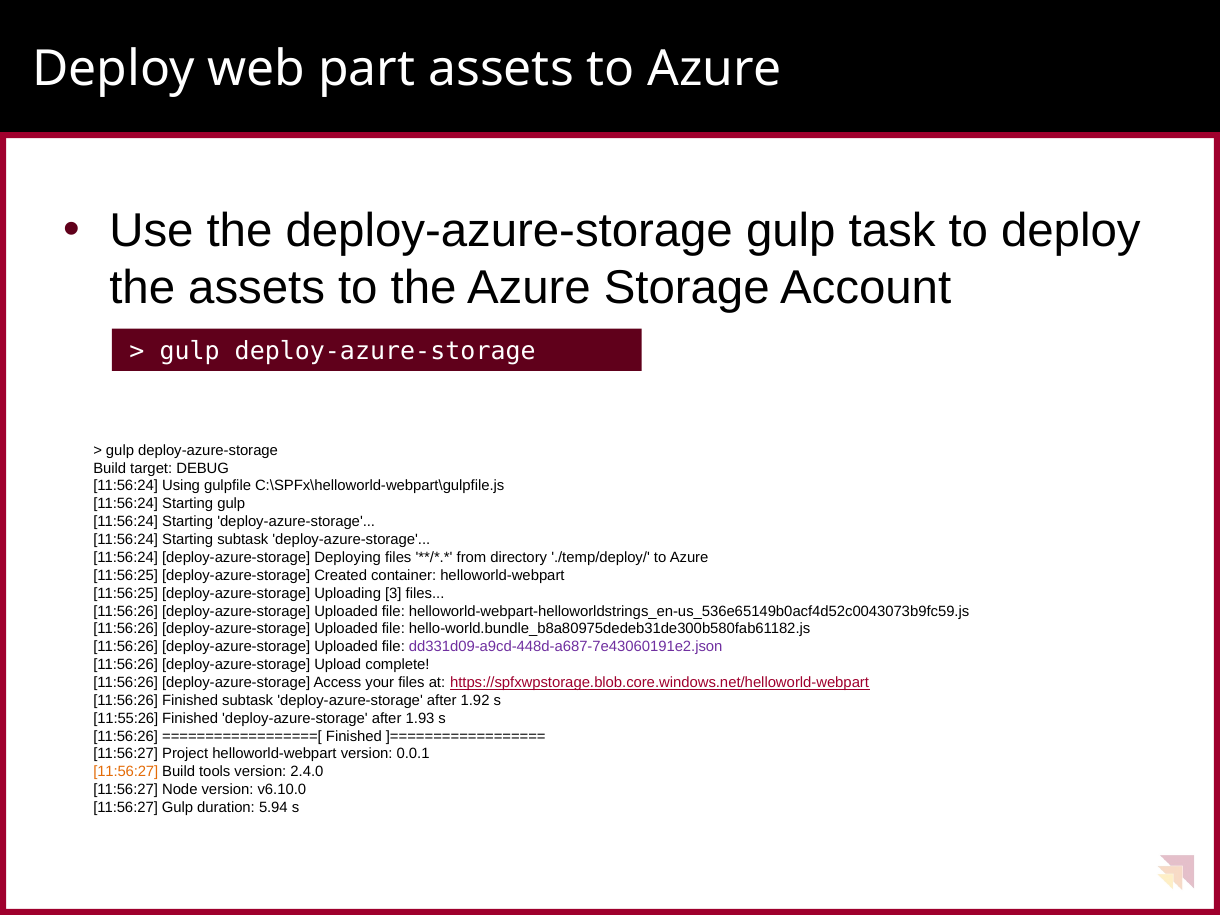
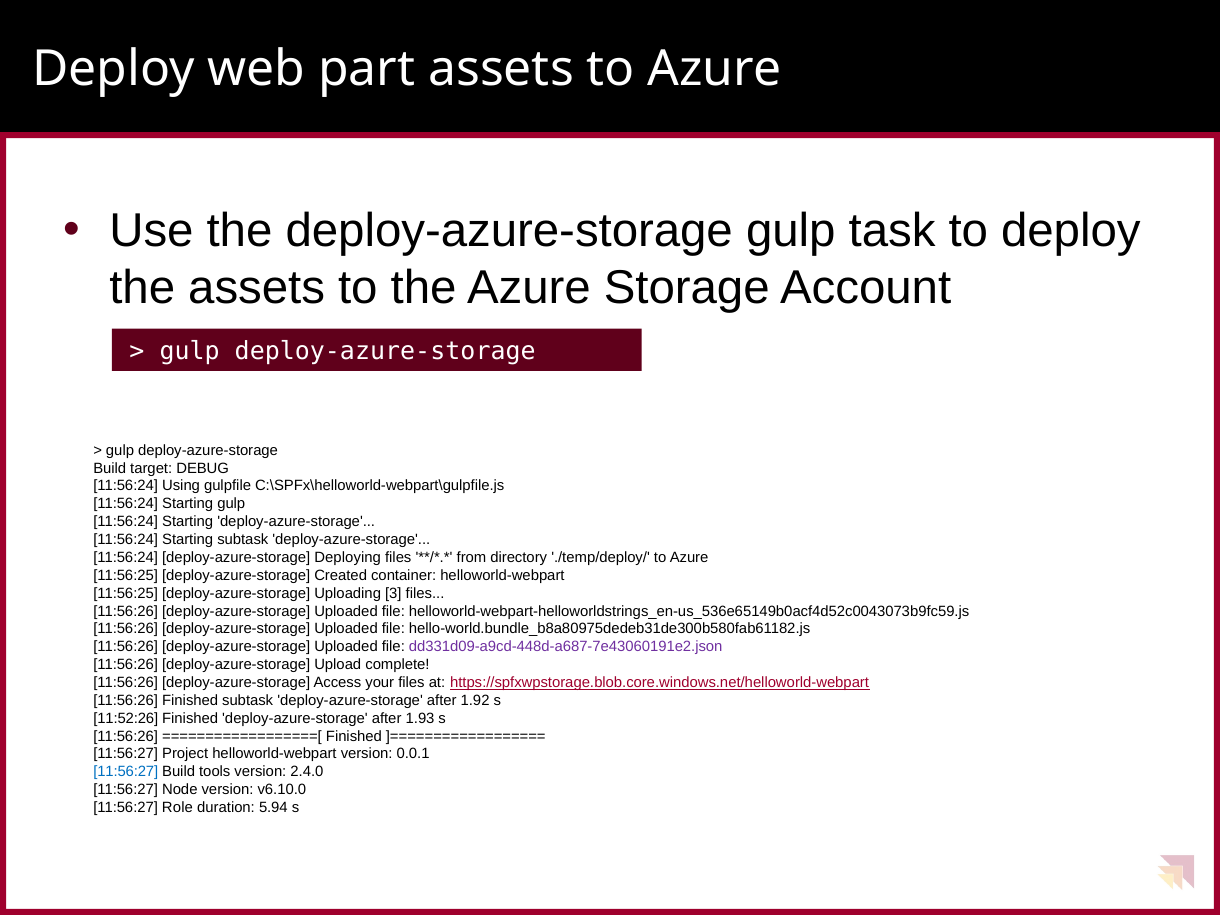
11:55:26: 11:55:26 -> 11:52:26
11:56:27 at (126, 772) colour: orange -> blue
11:56:27 Gulp: Gulp -> Role
